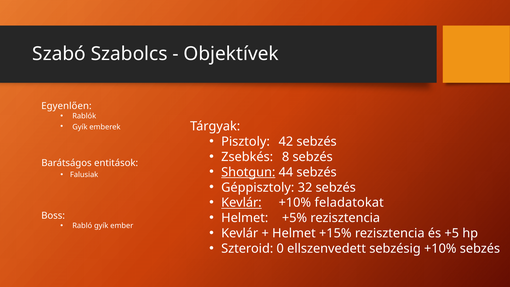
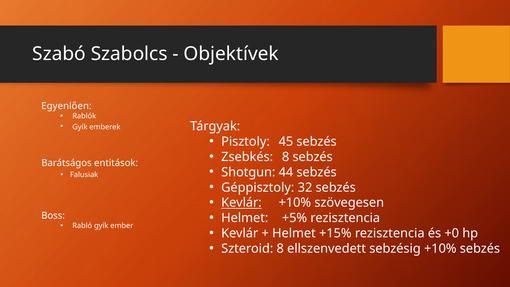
42: 42 -> 45
Shotgun underline: present -> none
feladatokat: feladatokat -> szövegesen
+5: +5 -> +0
Szteroid 0: 0 -> 8
